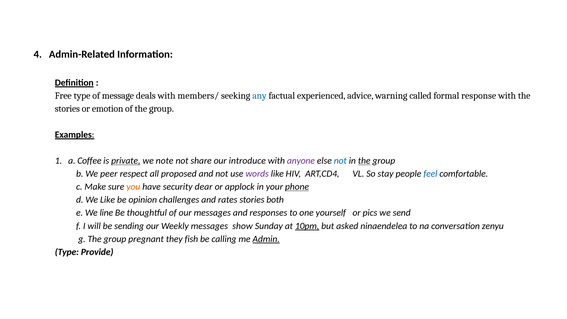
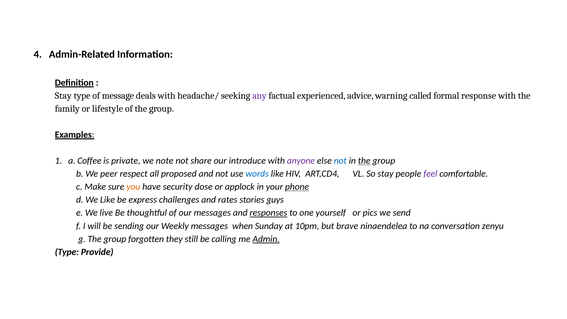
Free at (63, 96): Free -> Stay
members/: members/ -> headache/
any colour: blue -> purple
stories at (67, 109): stories -> family
emotion: emotion -> lifestyle
private underline: present -> none
words colour: purple -> blue
feel colour: blue -> purple
dear: dear -> dose
opinion: opinion -> express
both: both -> guys
line: line -> live
responses underline: none -> present
show: show -> when
10pm underline: present -> none
asked: asked -> brave
pregnant: pregnant -> forgotten
fish: fish -> still
